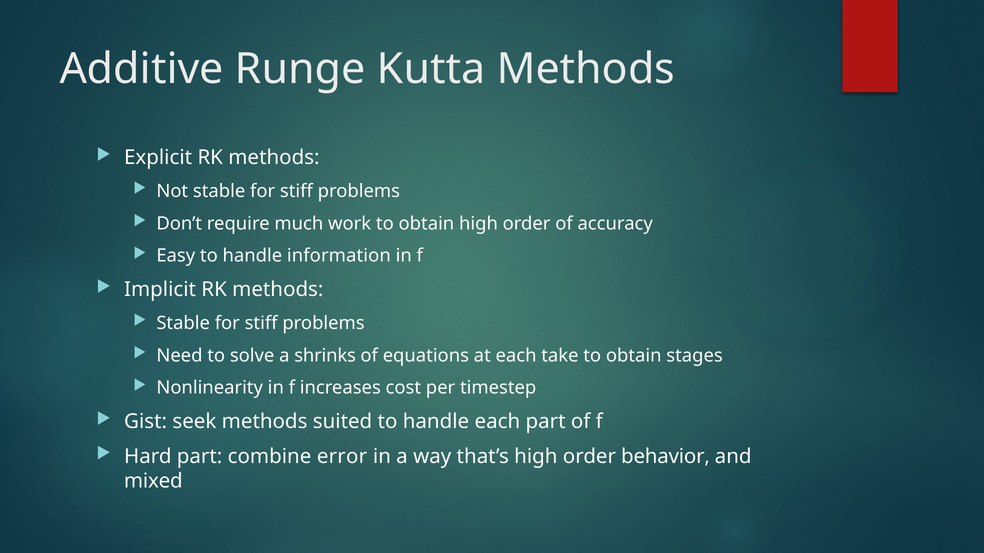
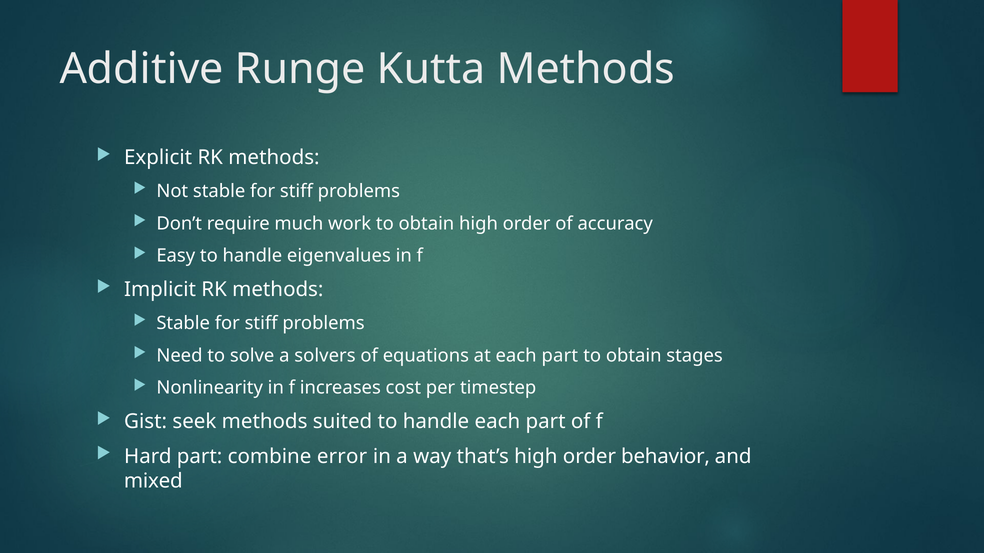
information: information -> eigenvalues
shrinks: shrinks -> solvers
at each take: take -> part
